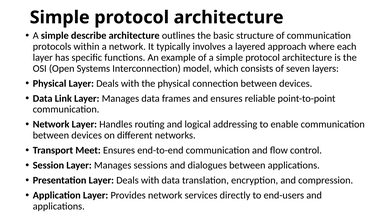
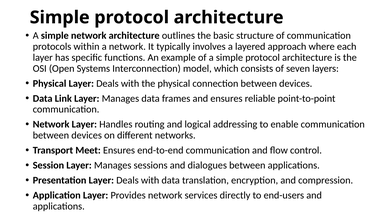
simple describe: describe -> network
